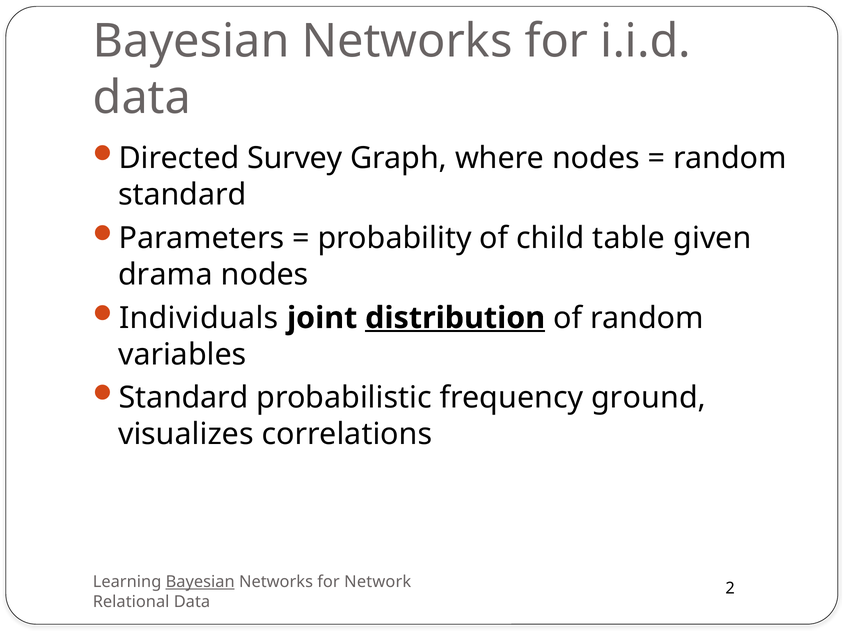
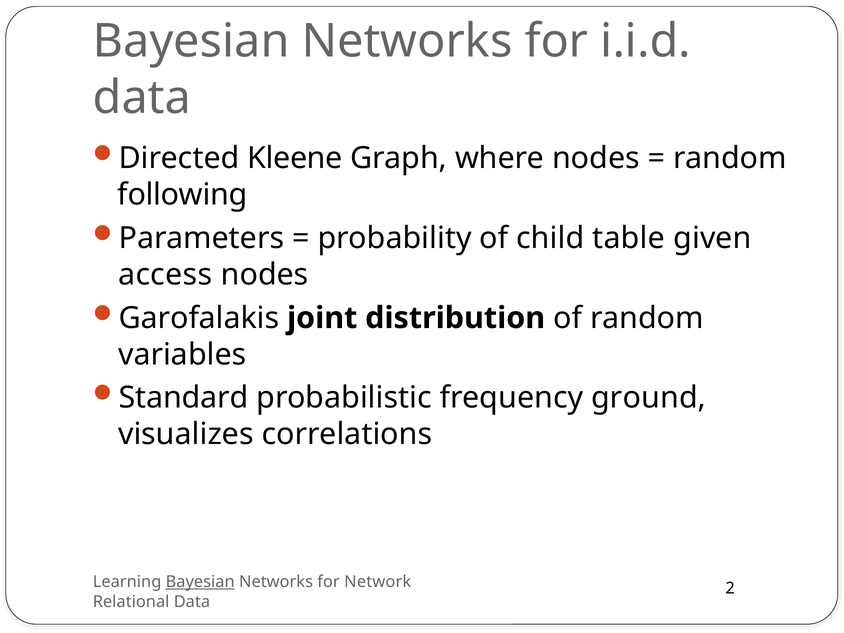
Survey: Survey -> Kleene
standard at (182, 195): standard -> following
drama: drama -> access
Individuals: Individuals -> Garofalakis
distribution underline: present -> none
